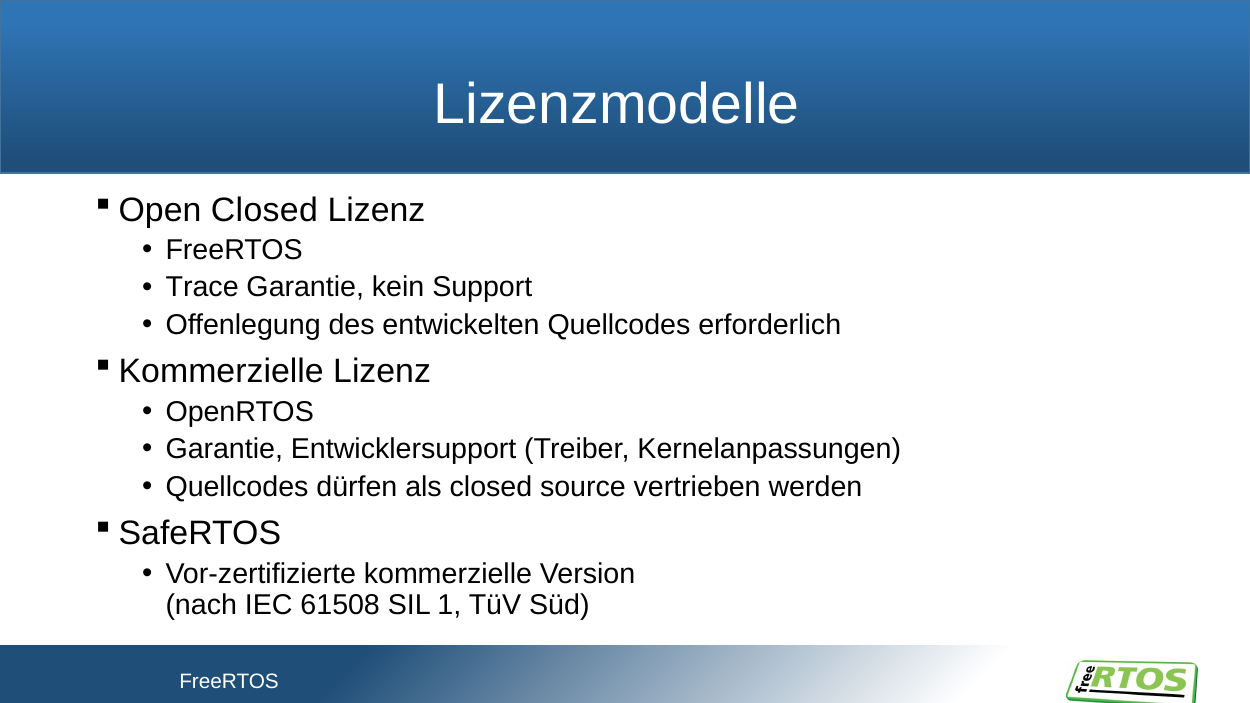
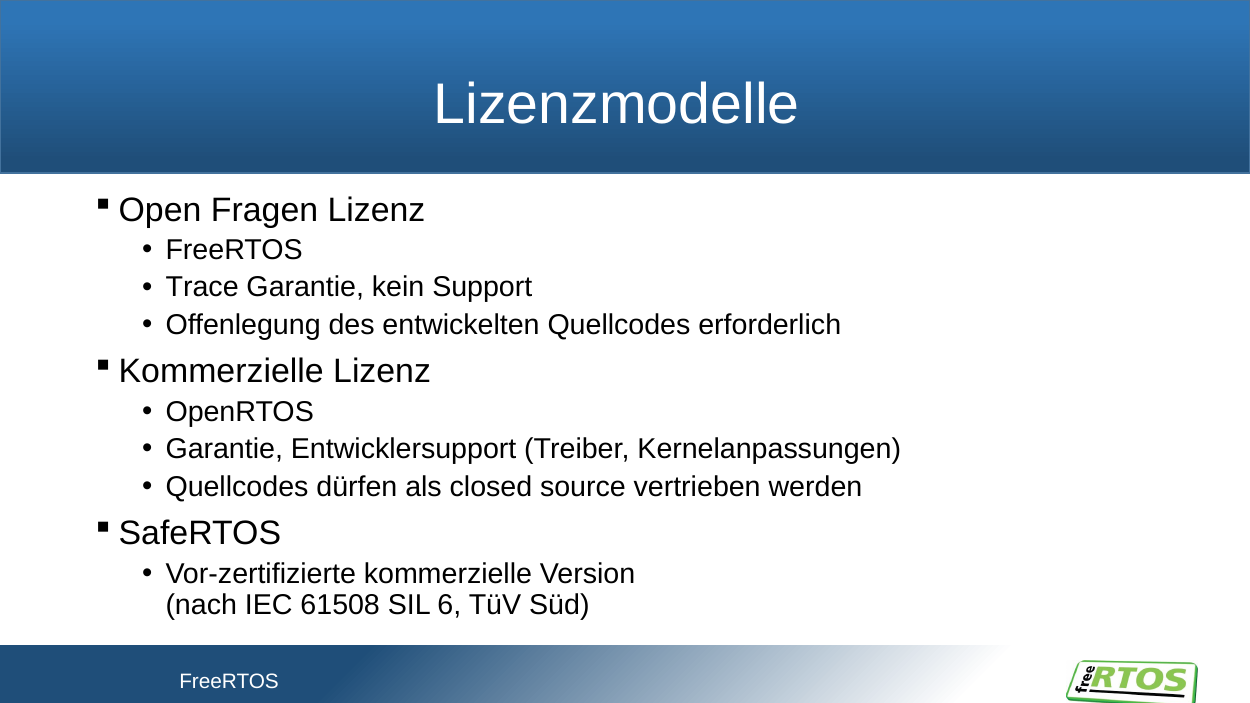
Closed at (264, 210): Closed -> Fragen
1: 1 -> 6
